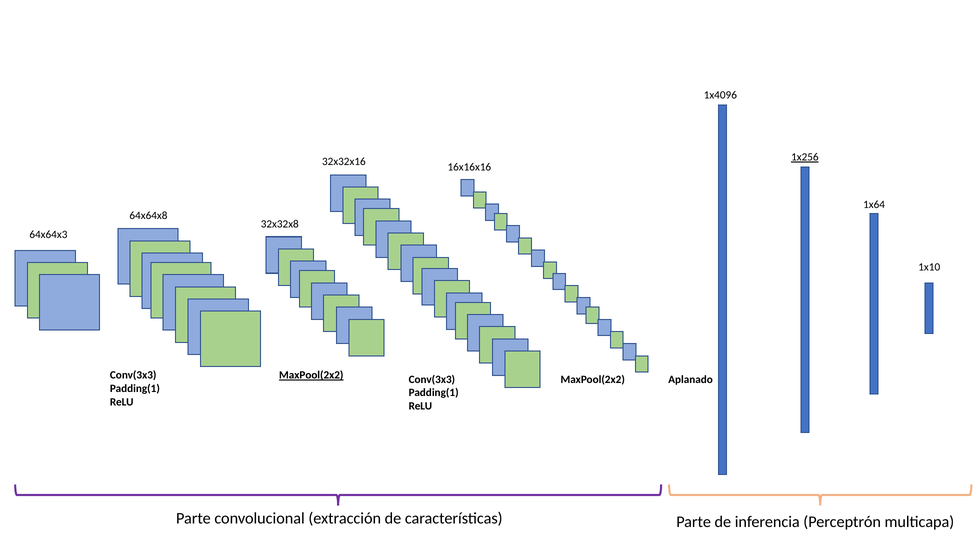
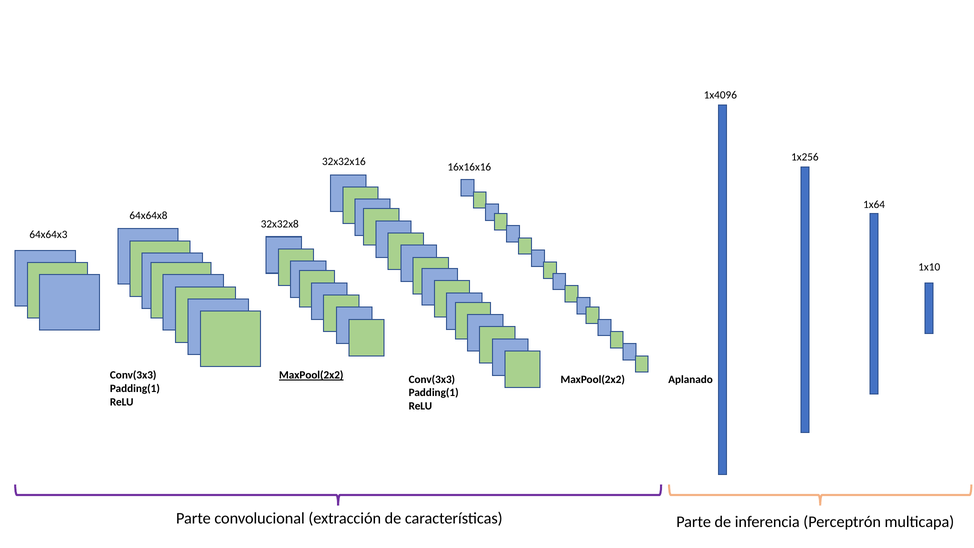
1x256 underline: present -> none
